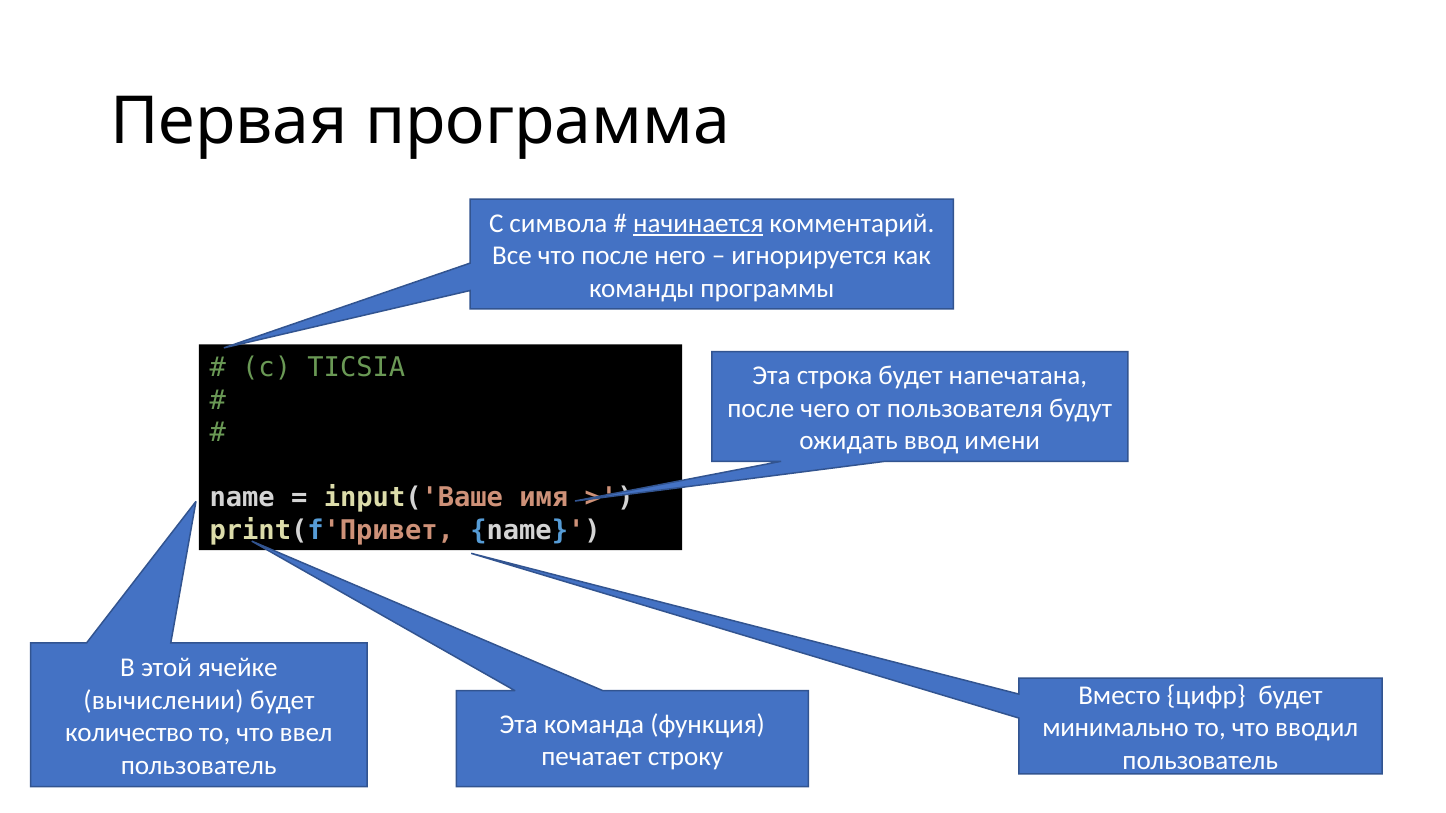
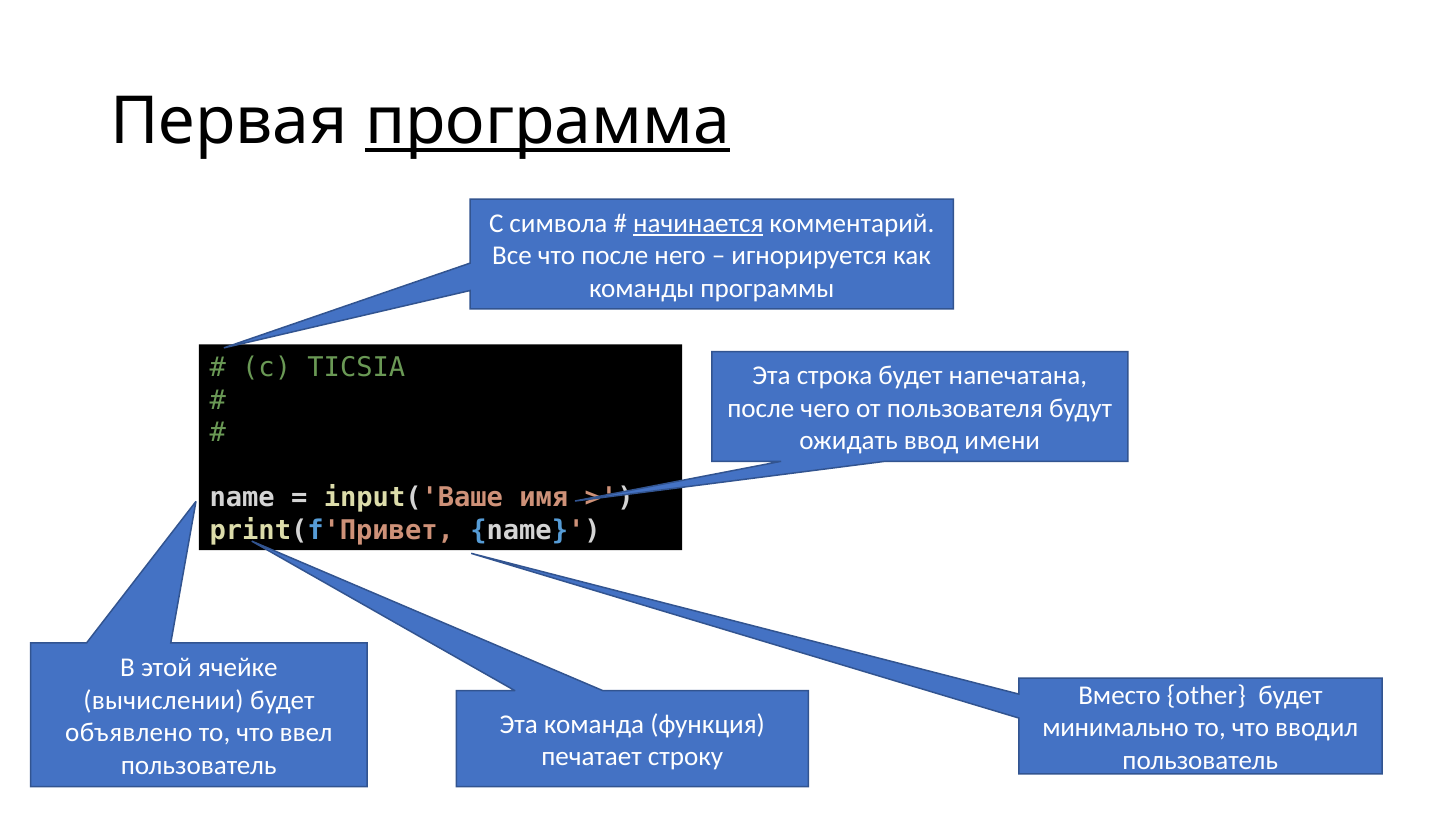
программа underline: none -> present
цифр: цифр -> other
количество: количество -> объявлено
